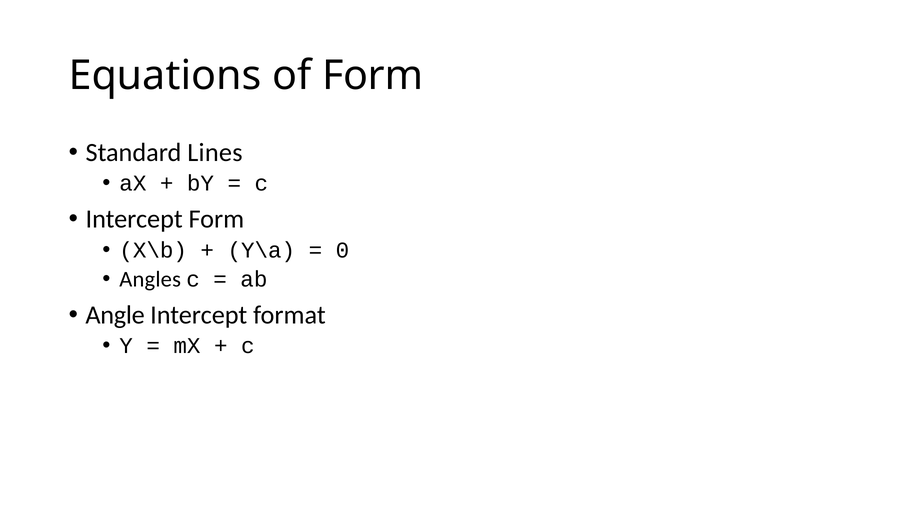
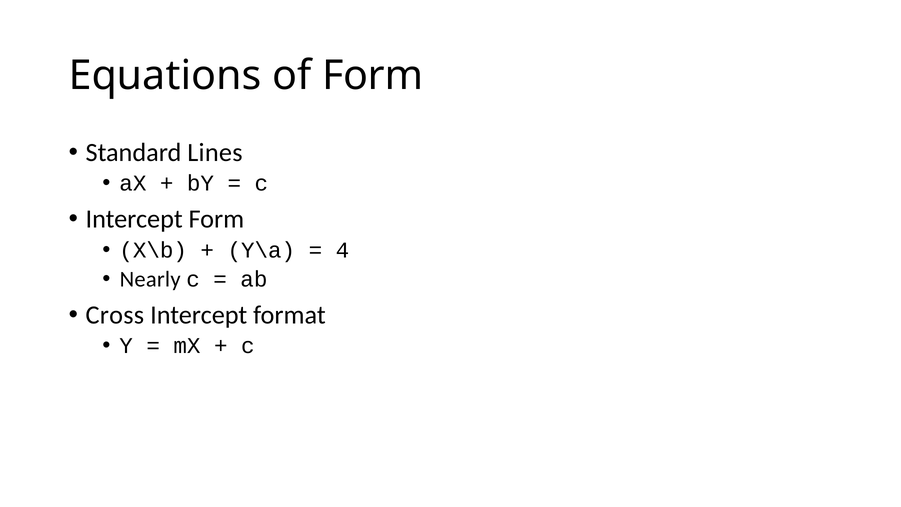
0: 0 -> 4
Angles: Angles -> Nearly
Angle: Angle -> Cross
